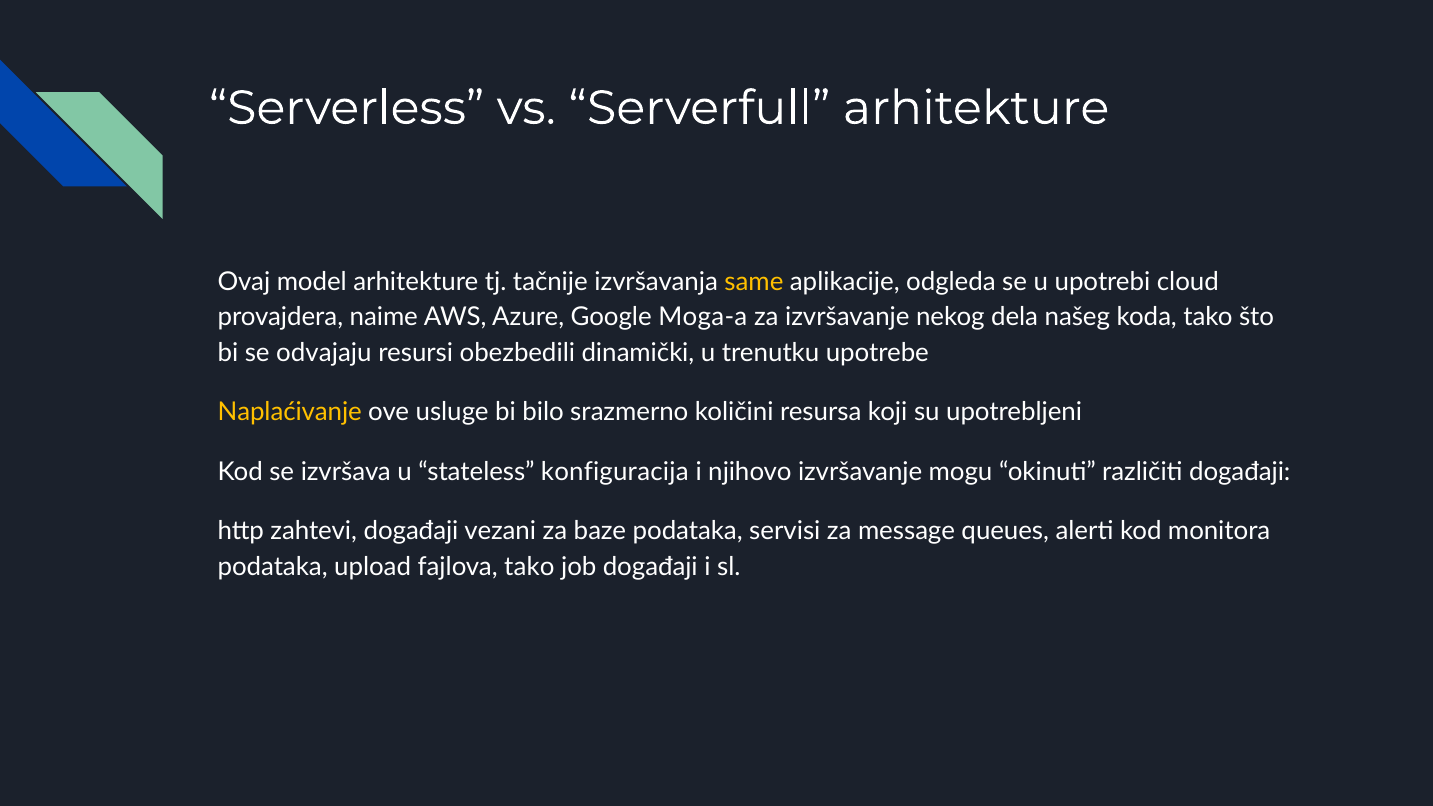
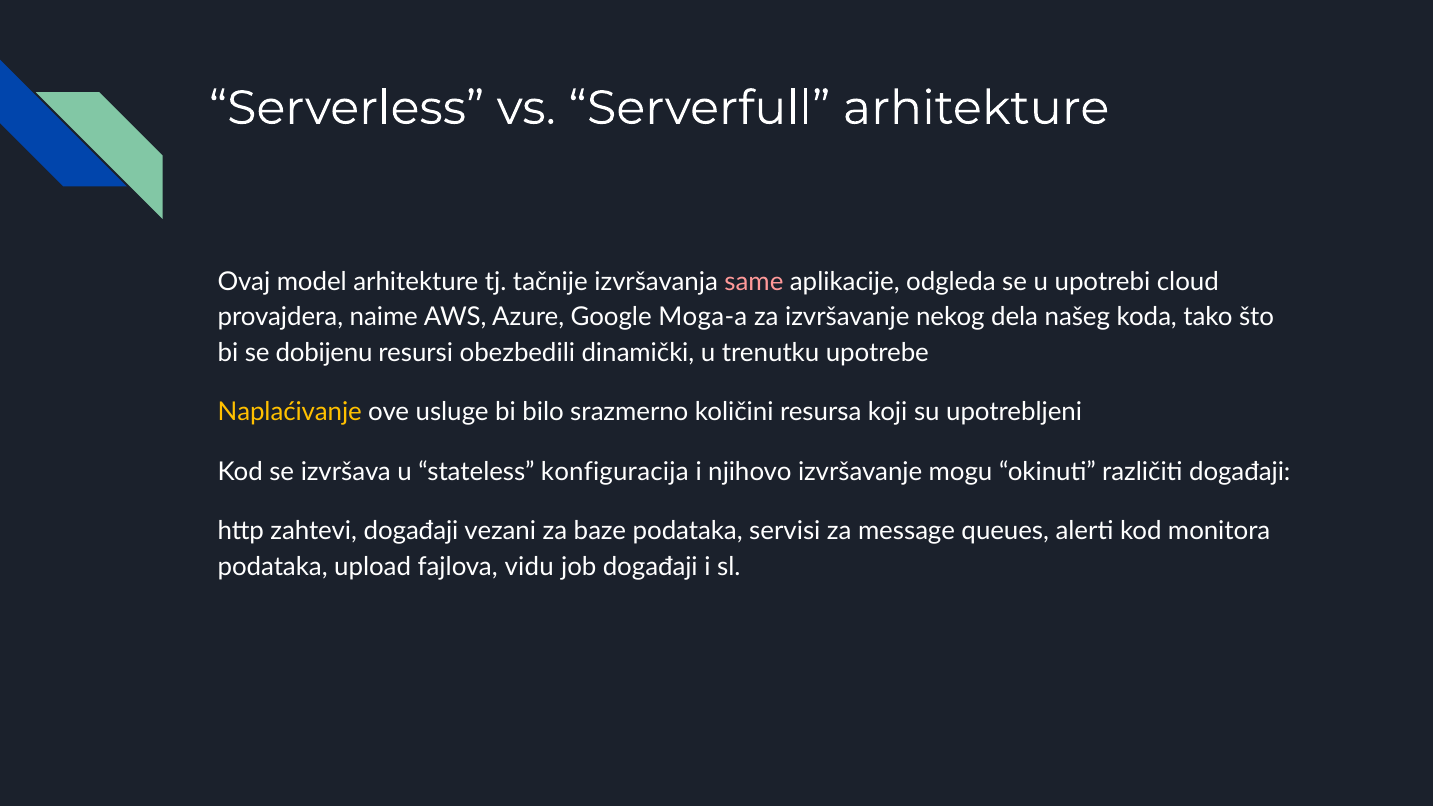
same colour: yellow -> pink
odvajaju: odvajaju -> dobijenu
fajlova tako: tako -> vidu
